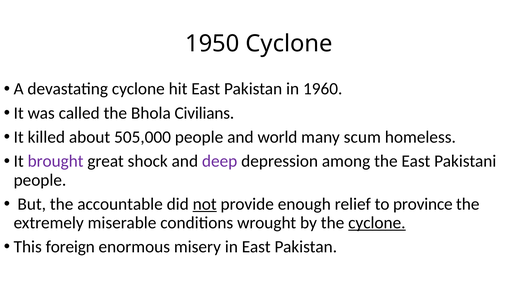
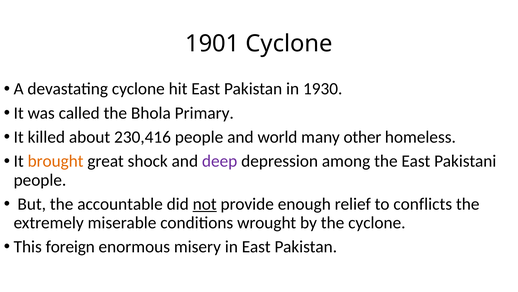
1950: 1950 -> 1901
1960: 1960 -> 1930
Civilians: Civilians -> Primary
505,000: 505,000 -> 230,416
scum: scum -> other
brought colour: purple -> orange
province: province -> conflicts
cyclone at (377, 222) underline: present -> none
